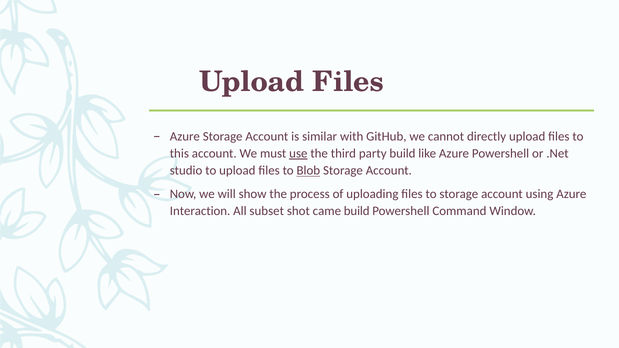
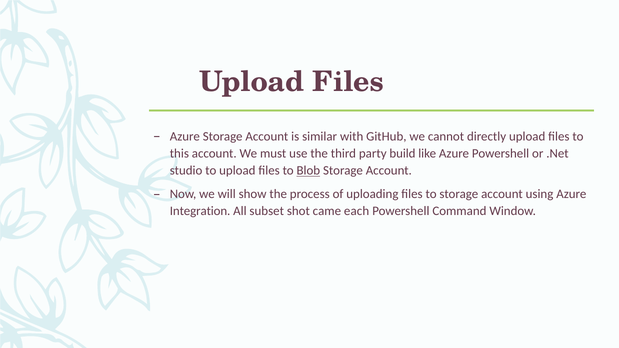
use underline: present -> none
Interaction: Interaction -> Integration
came build: build -> each
